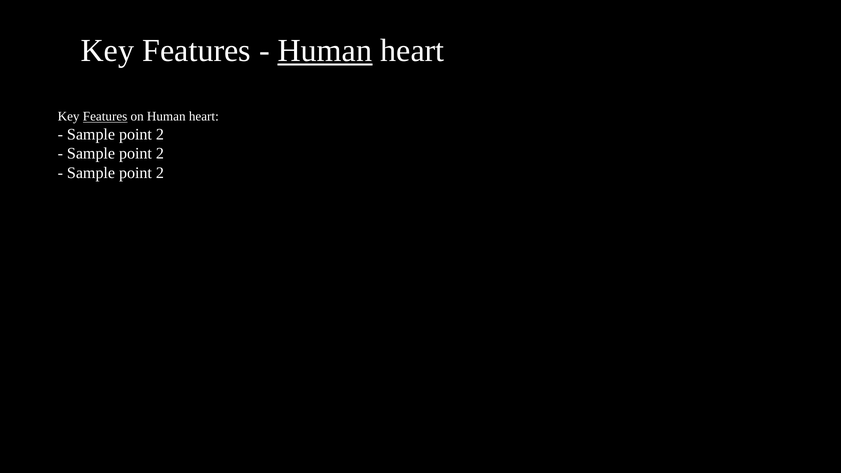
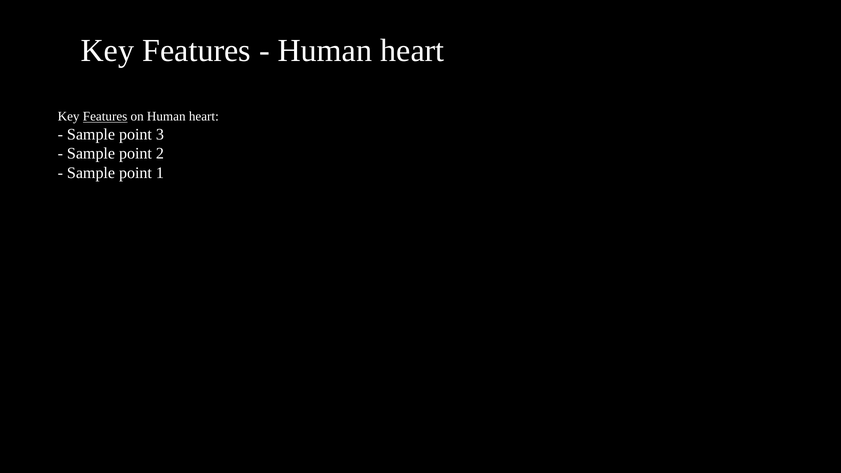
Human at (325, 51) underline: present -> none
2 at (160, 134): 2 -> 3
2 at (160, 173): 2 -> 1
